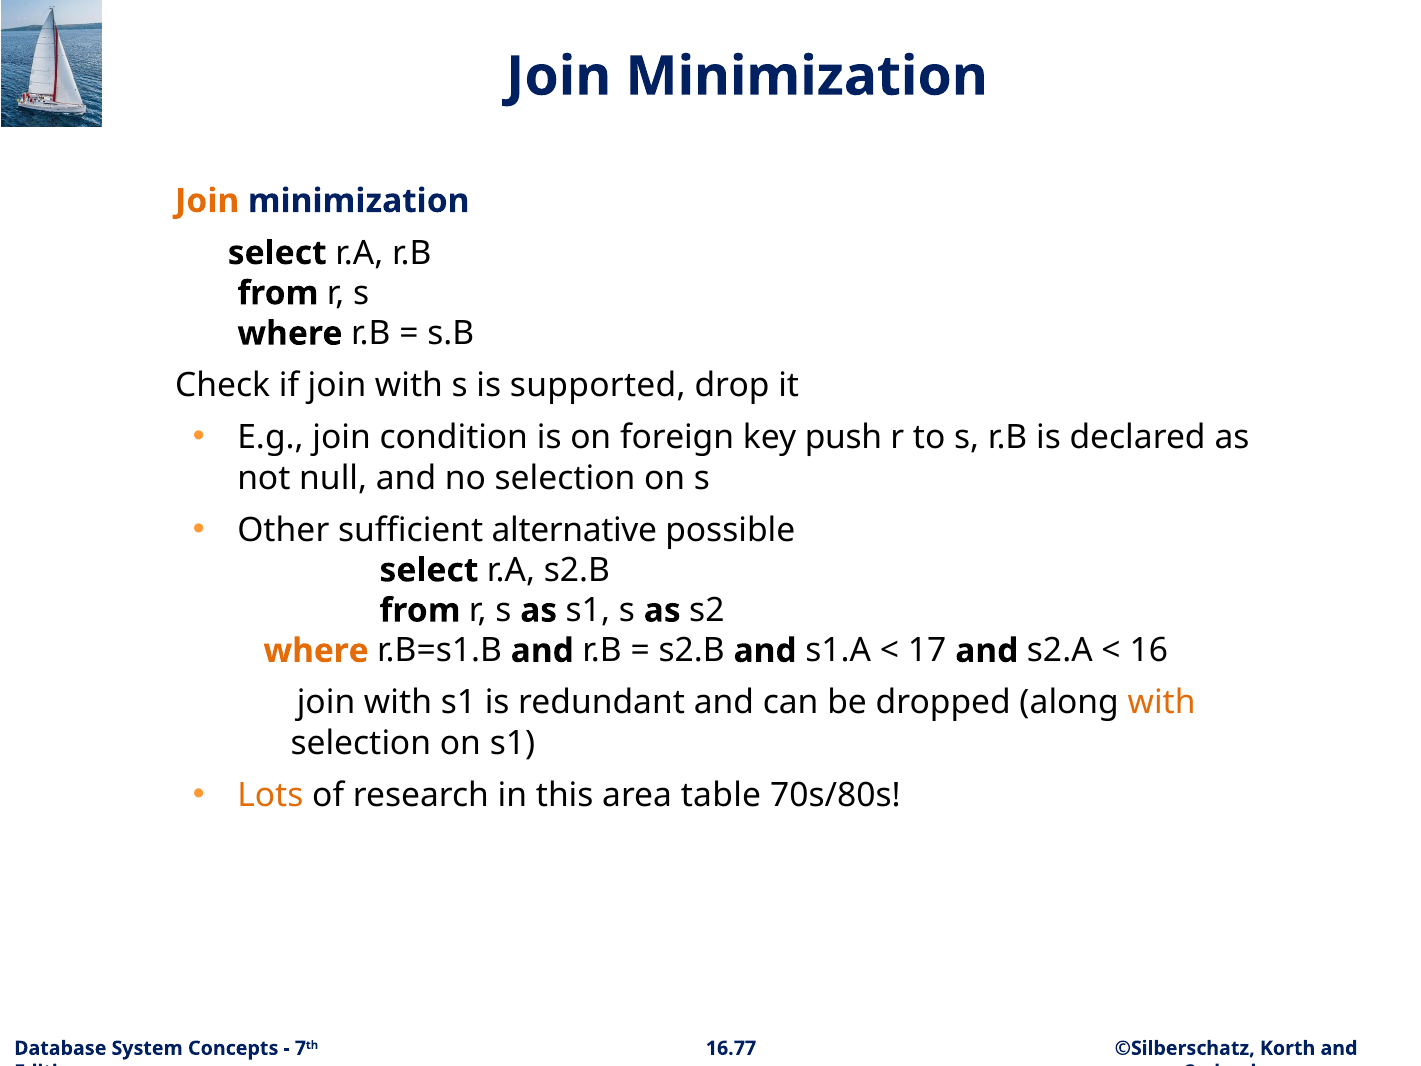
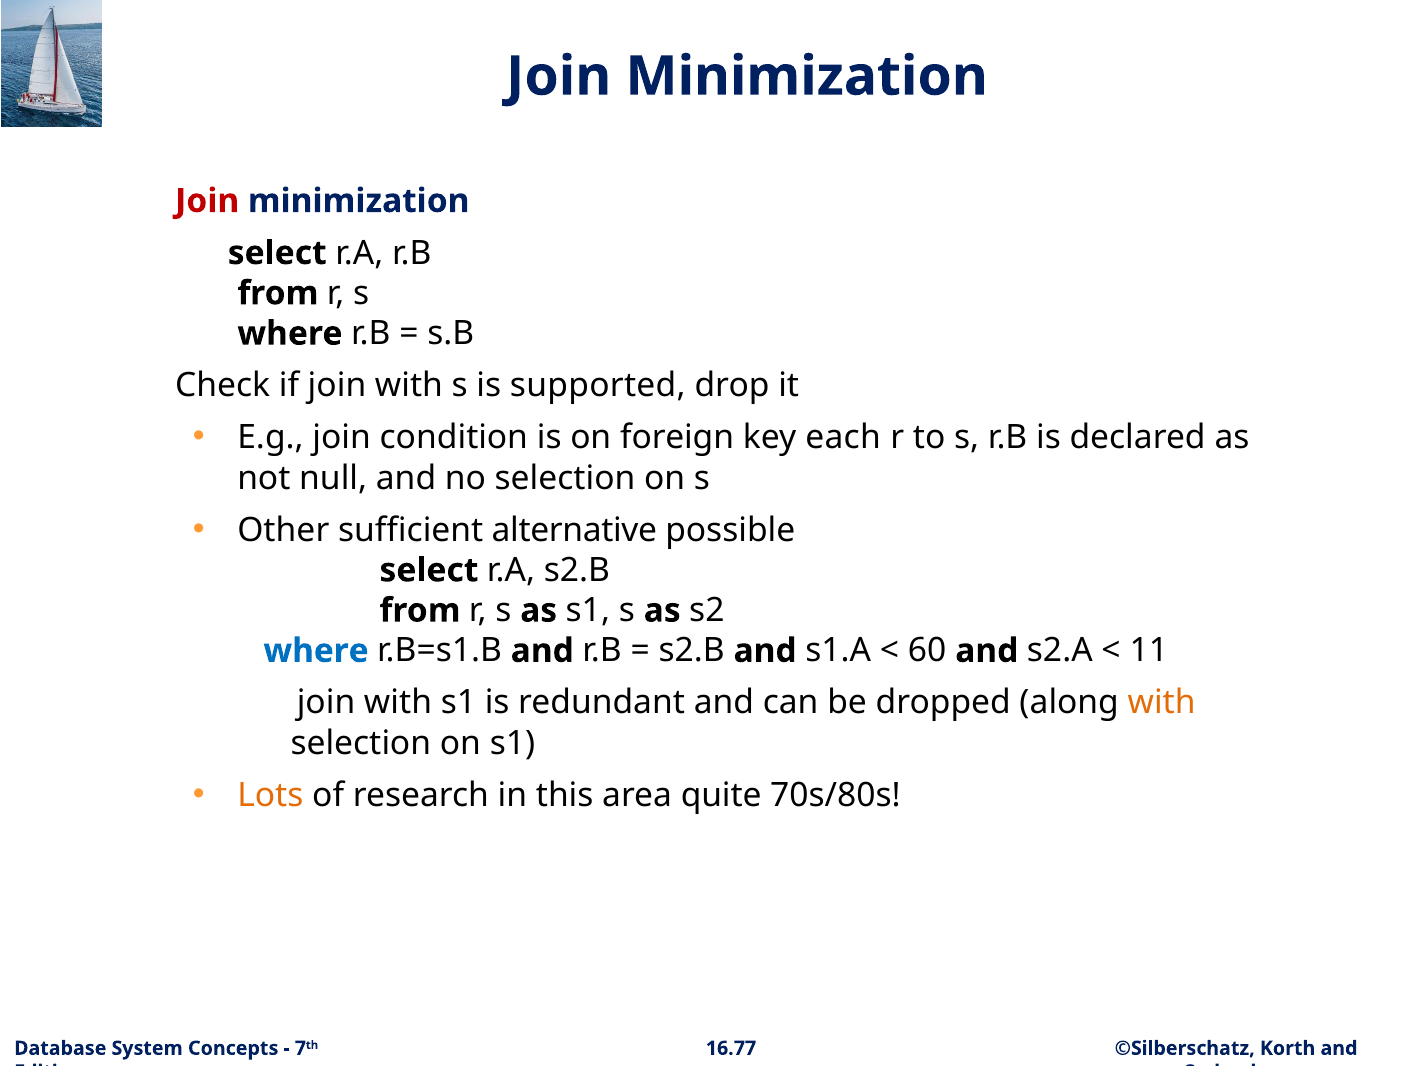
Join at (207, 201) colour: orange -> red
push: push -> each
where at (316, 651) colour: orange -> blue
17: 17 -> 60
16: 16 -> 11
table: table -> quite
